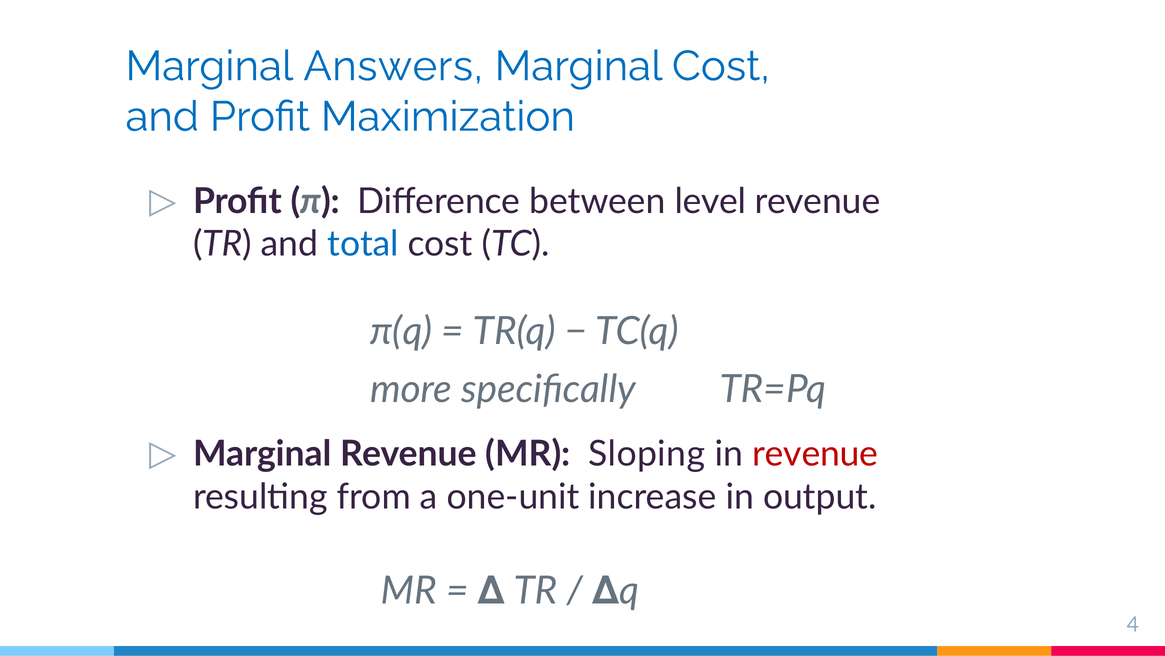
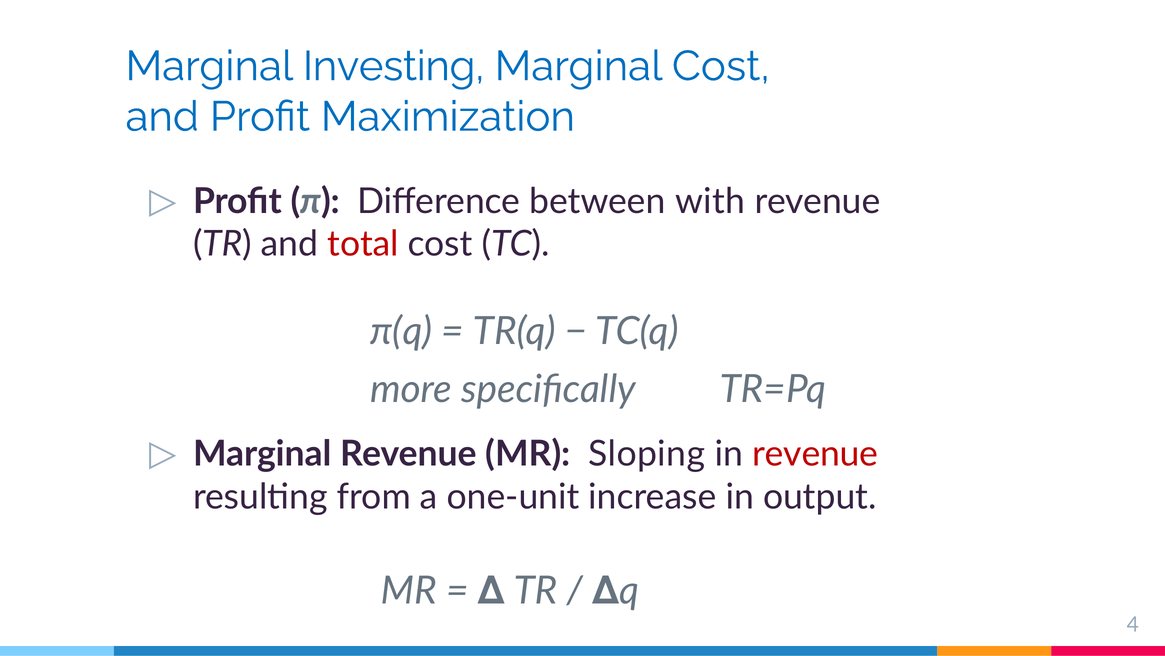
Answers: Answers -> Investing
level: level -> with
total colour: blue -> red
